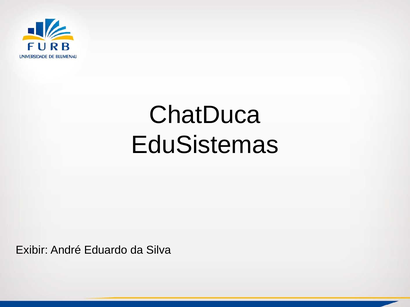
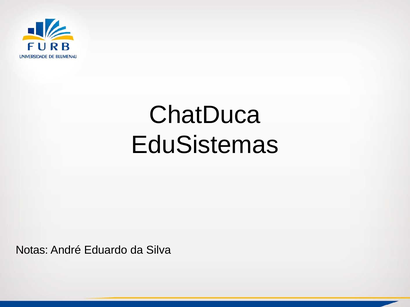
Exibir: Exibir -> Notas
